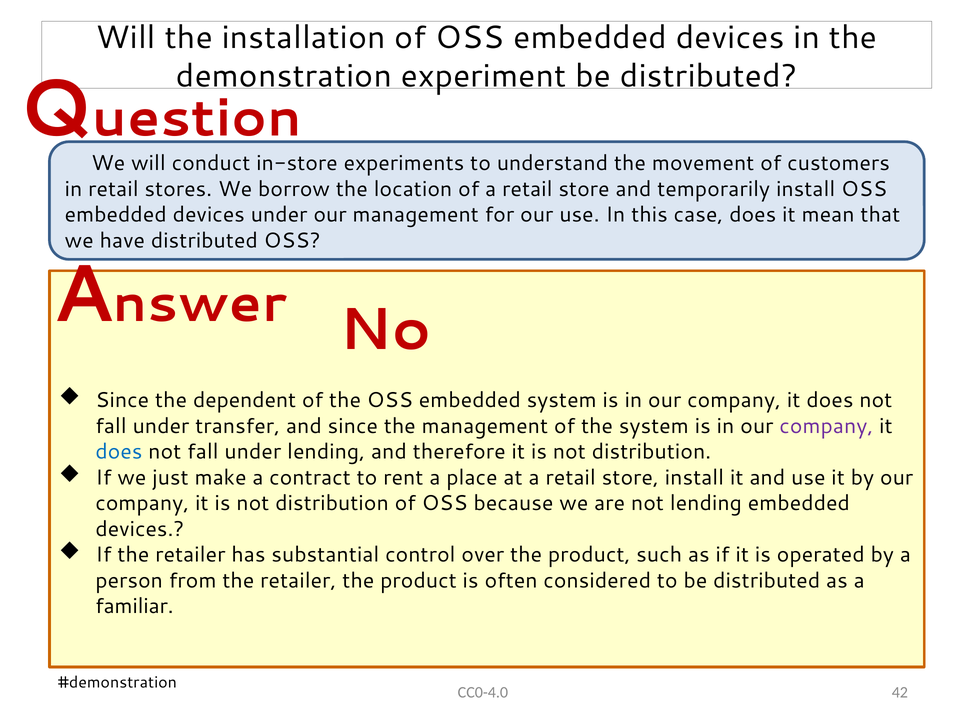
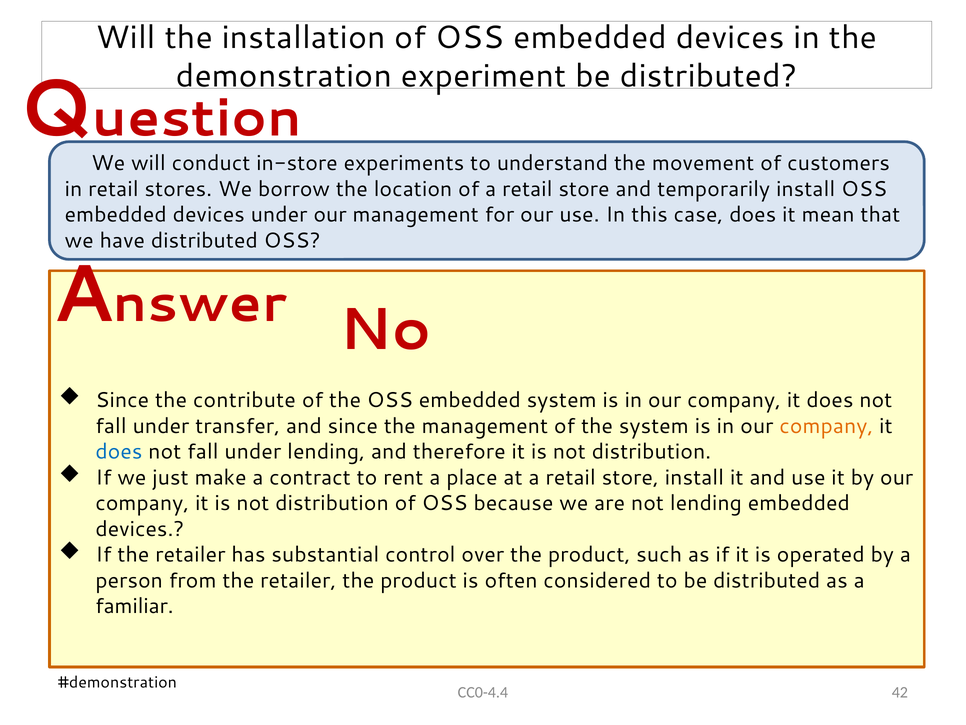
dependent: dependent -> contribute
company at (826, 426) colour: purple -> orange
CC0-4.0: CC0-4.0 -> CC0-4.4
